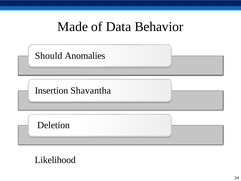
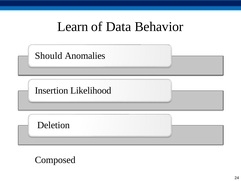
Made: Made -> Learn
Shavantha: Shavantha -> Likelihood
Likelihood: Likelihood -> Composed
